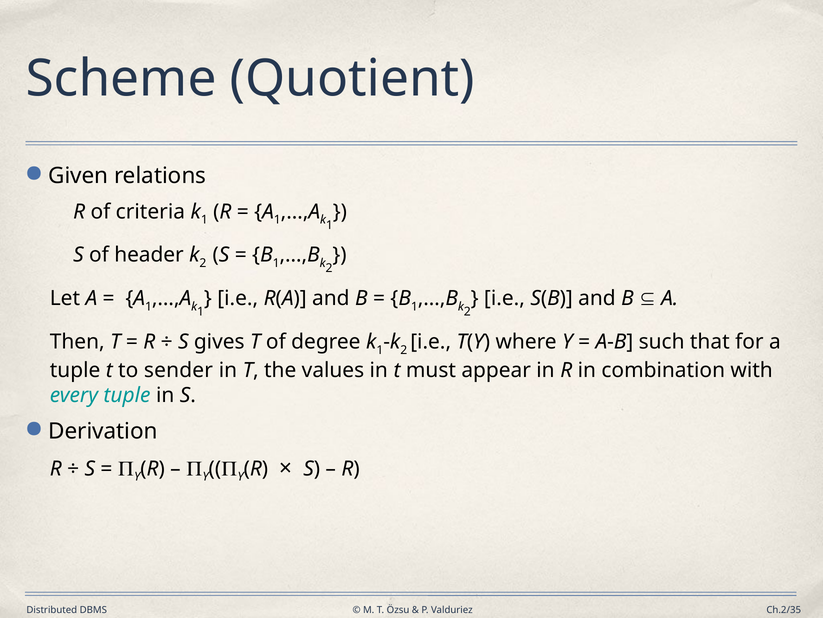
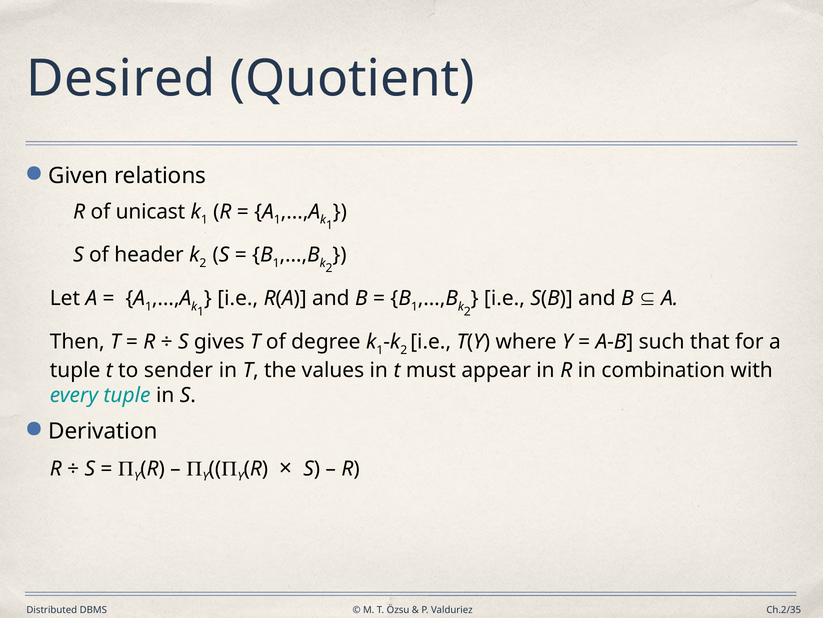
Scheme: Scheme -> Desired
criteria: criteria -> unicast
